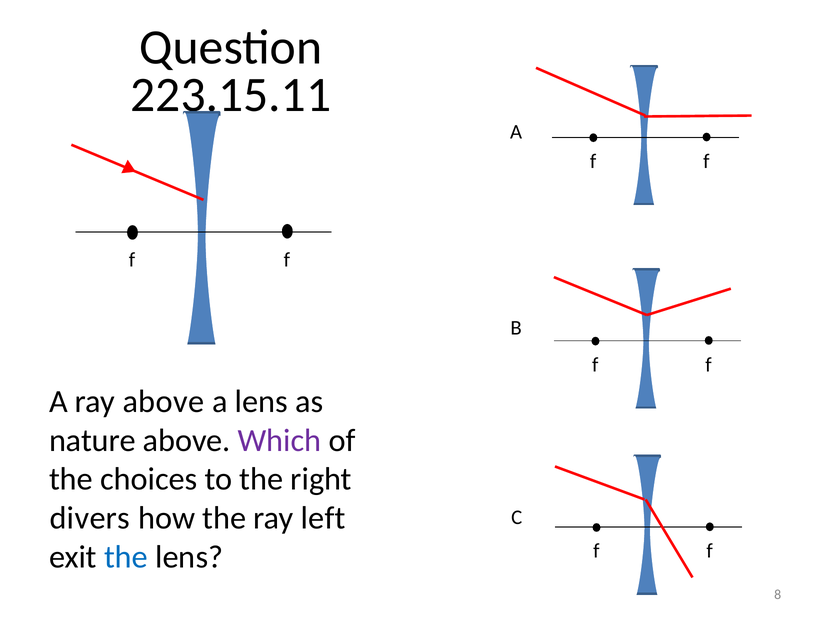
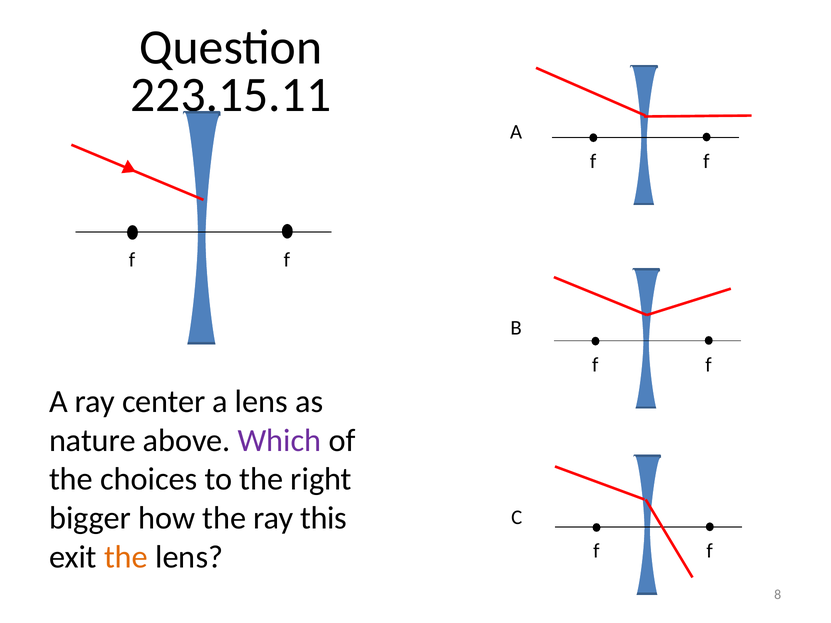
ray above: above -> center
divers: divers -> bigger
left: left -> this
the at (126, 557) colour: blue -> orange
